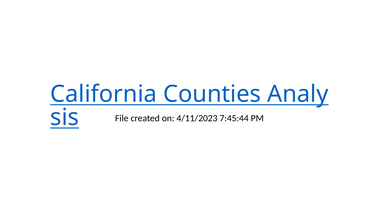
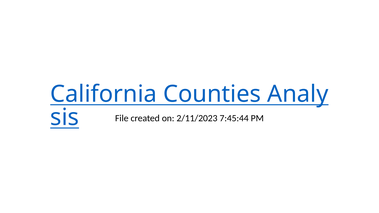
4/11/2023: 4/11/2023 -> 2/11/2023
